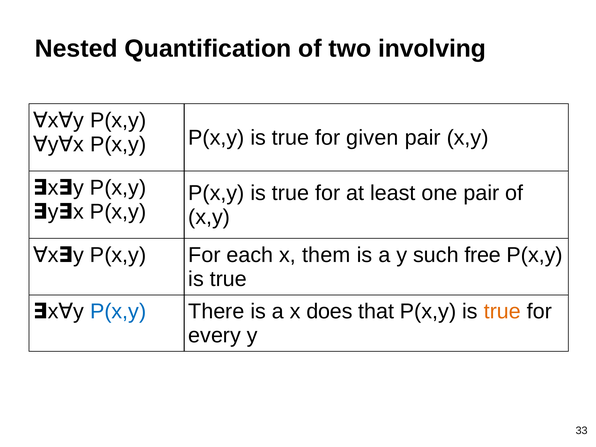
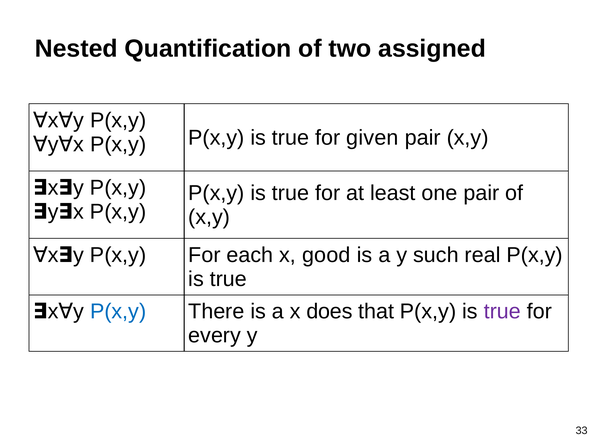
involving: involving -> assigned
them: them -> good
free: free -> real
true at (502, 311) colour: orange -> purple
